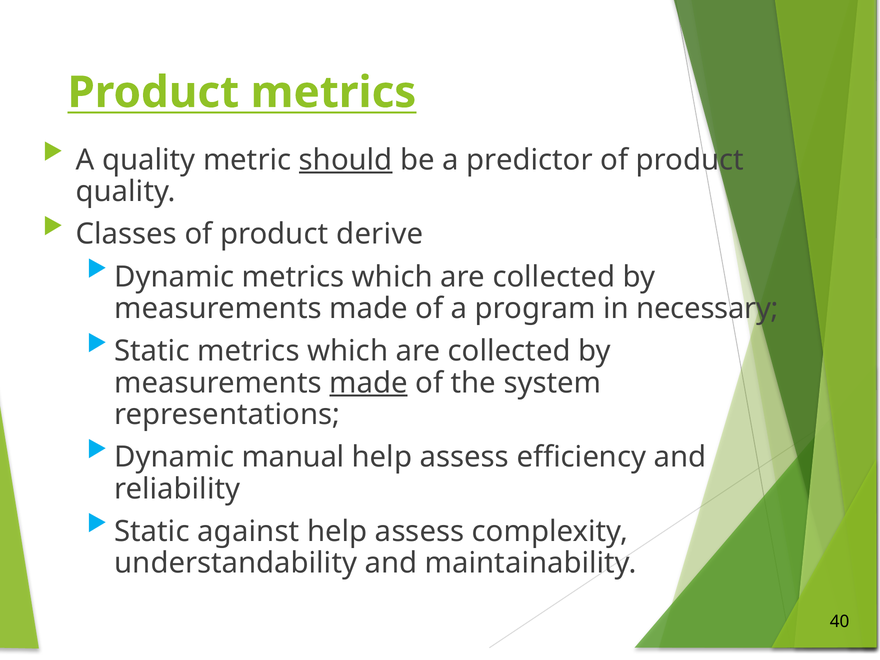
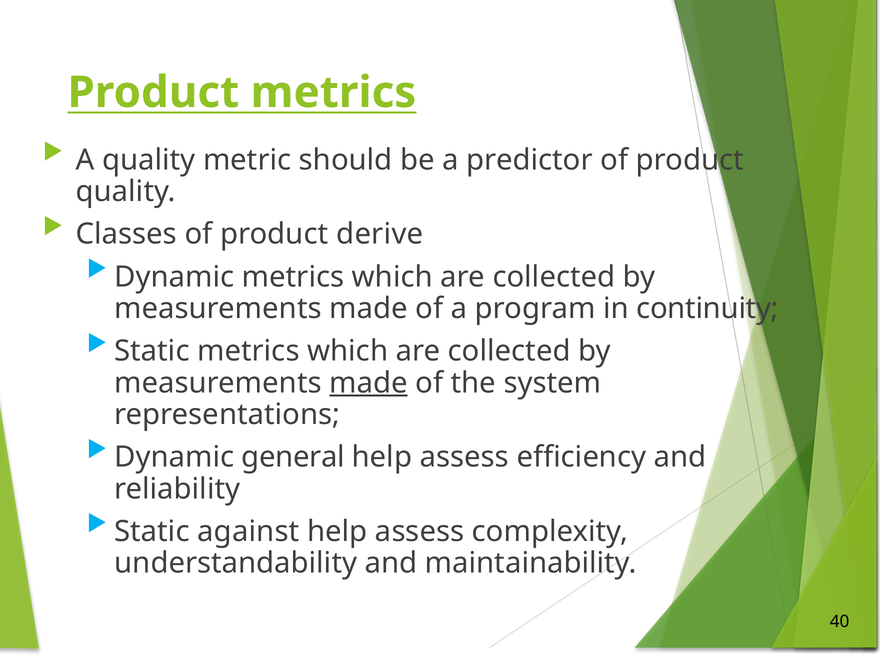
should underline: present -> none
necessary: necessary -> continuity
manual: manual -> general
